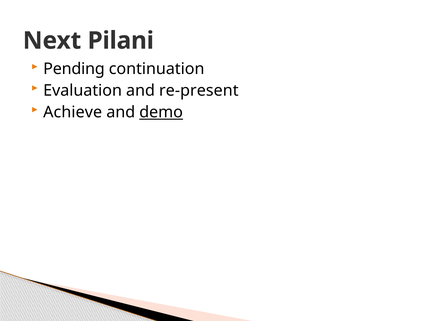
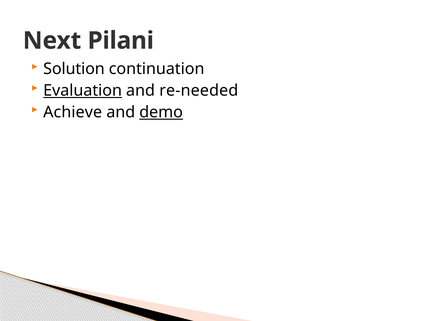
Pending: Pending -> Solution
Evaluation underline: none -> present
re-present: re-present -> re-needed
